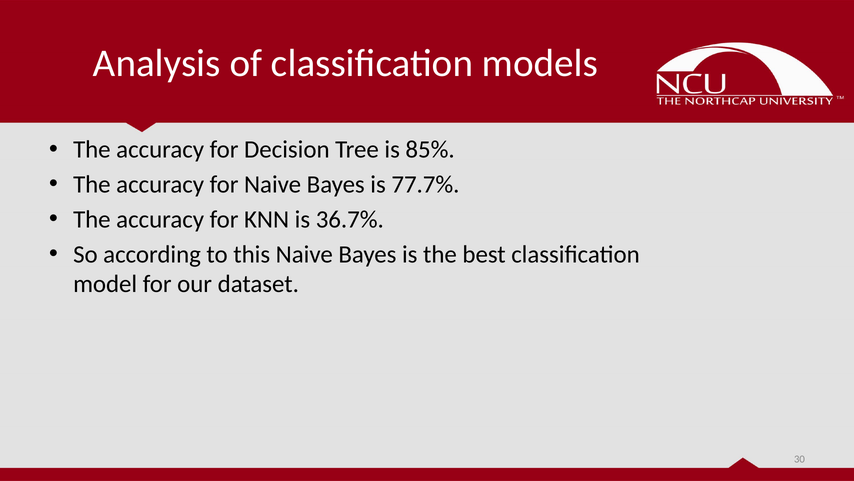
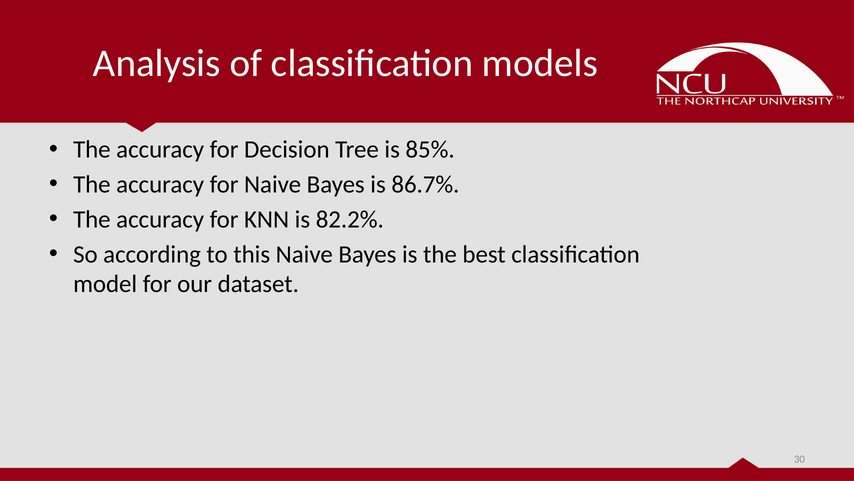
77.7%: 77.7% -> 86.7%
36.7%: 36.7% -> 82.2%
